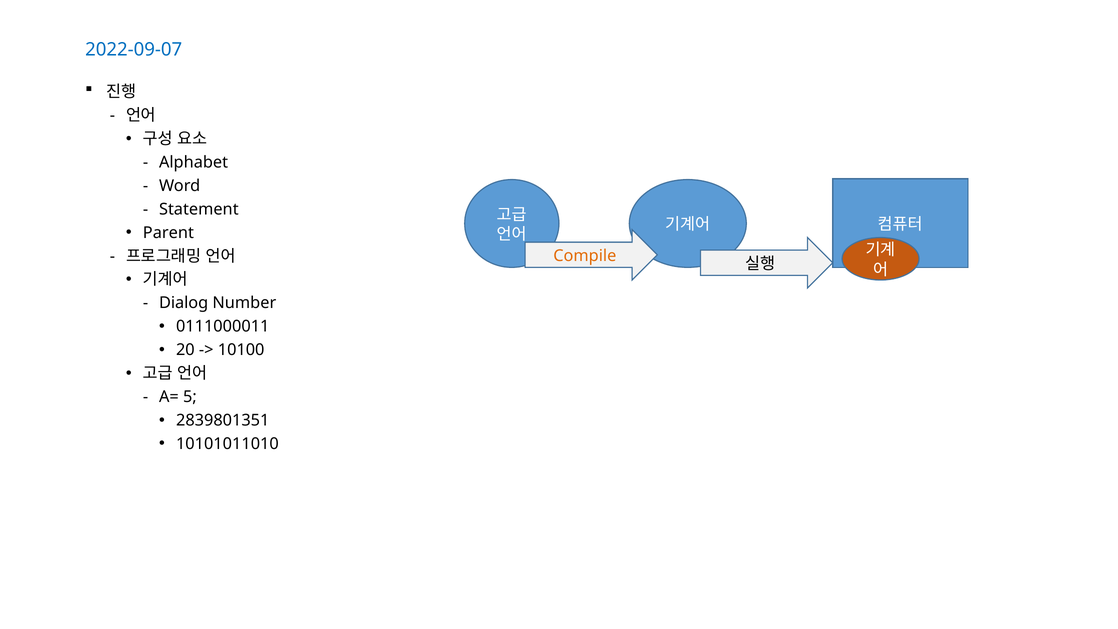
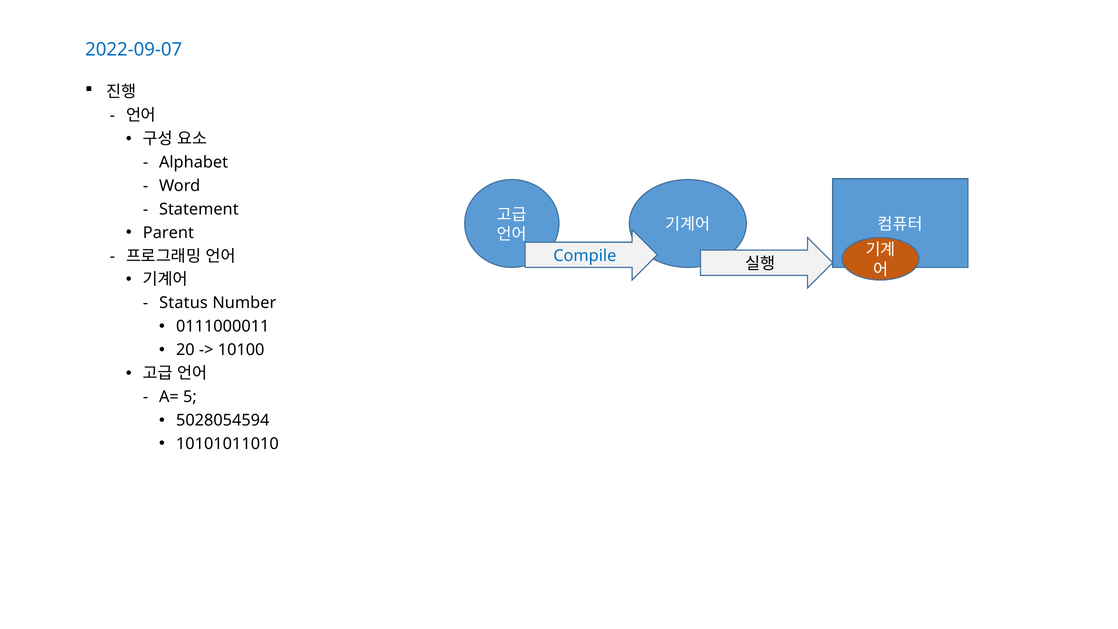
Compile colour: orange -> blue
Dialog: Dialog -> Status
2839801351: 2839801351 -> 5028054594
